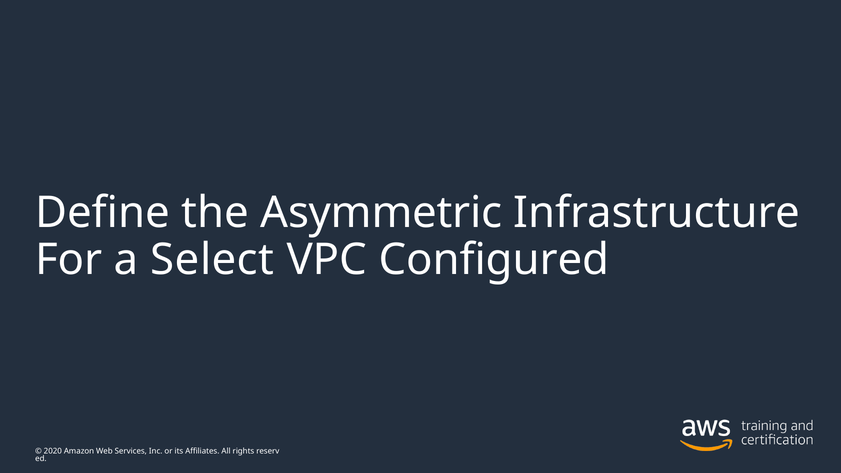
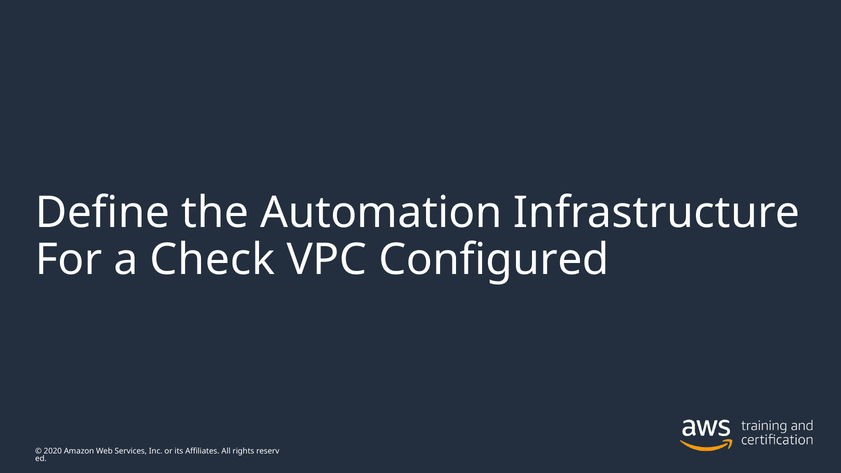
Asymmetric: Asymmetric -> Automation
Select: Select -> Check
